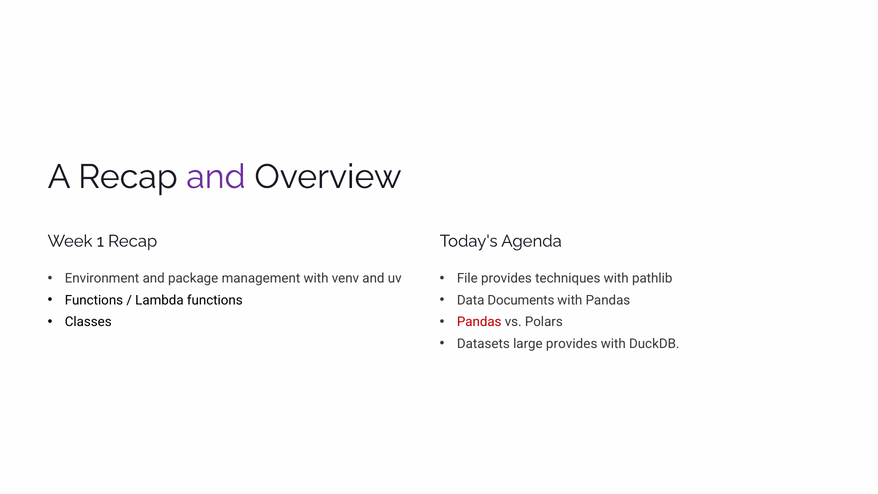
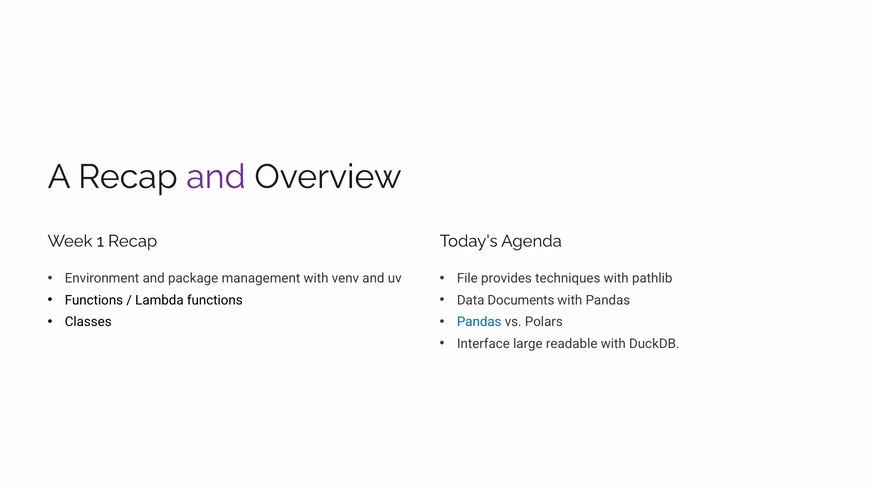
Pandas at (479, 322) colour: red -> blue
Datasets: Datasets -> Interface
large provides: provides -> readable
